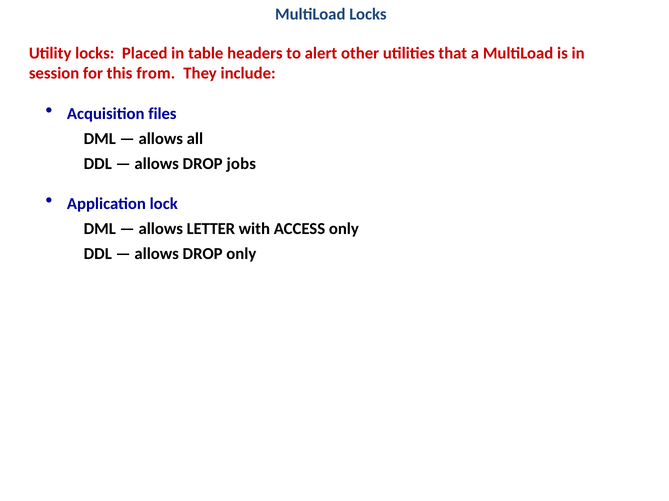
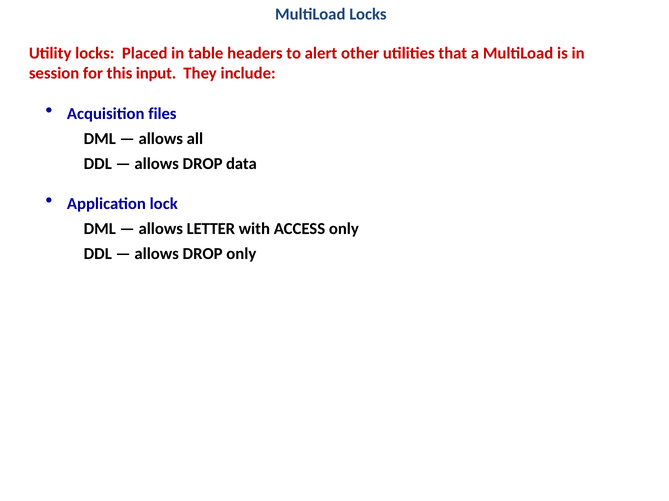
from: from -> input
jobs: jobs -> data
